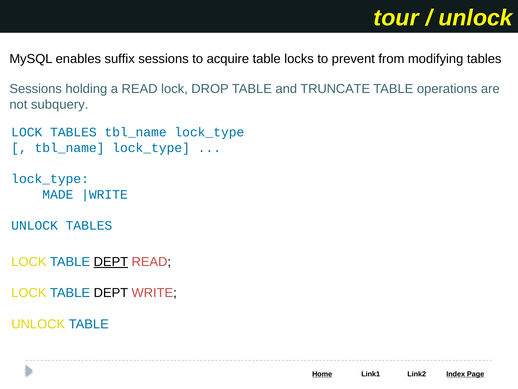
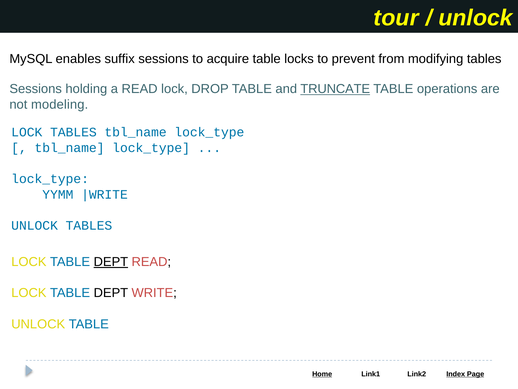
TRUNCATE underline: none -> present
subquery: subquery -> modeling
MADE: MADE -> YYMM
